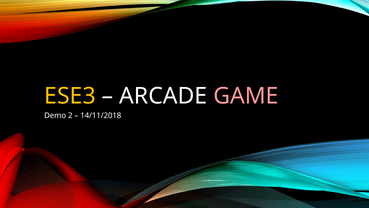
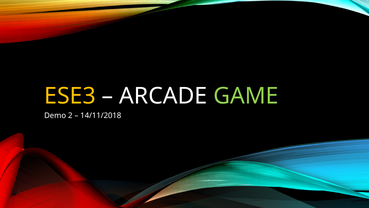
GAME colour: pink -> light green
